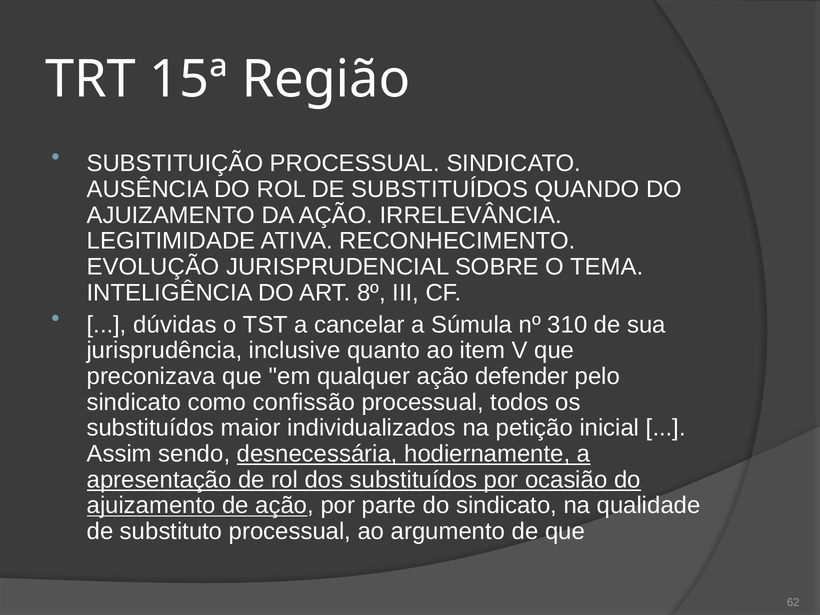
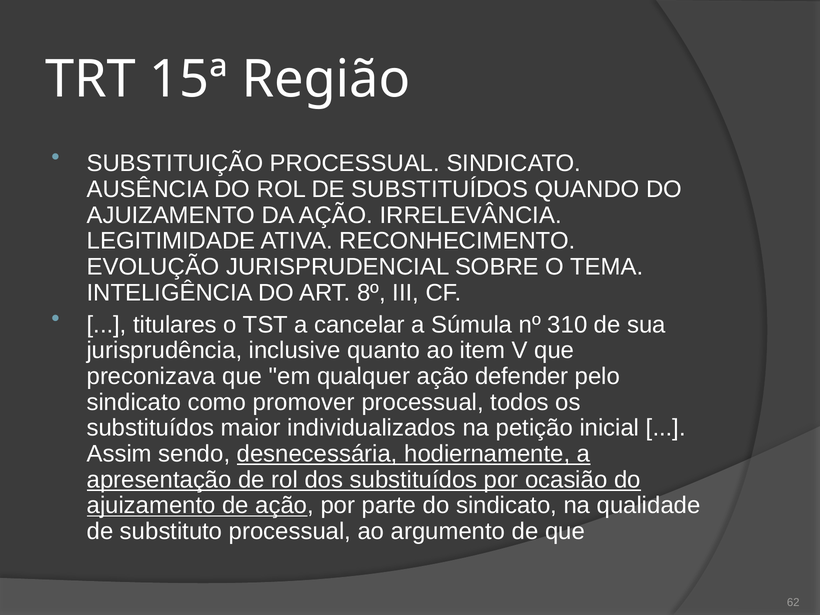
dúvidas: dúvidas -> titulares
confissão: confissão -> promover
